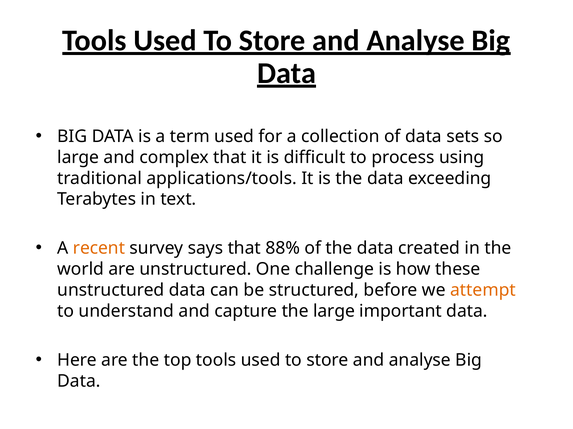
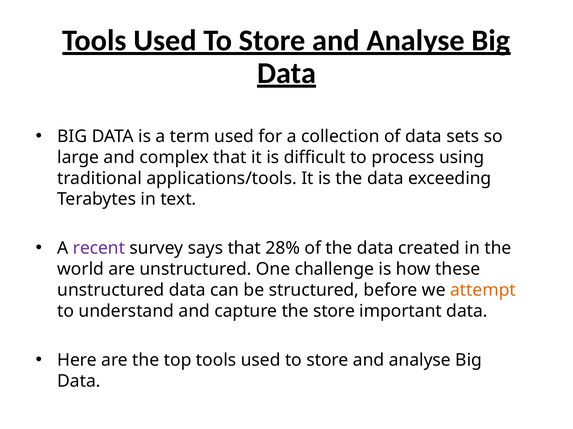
recent colour: orange -> purple
88%: 88% -> 28%
the large: large -> store
